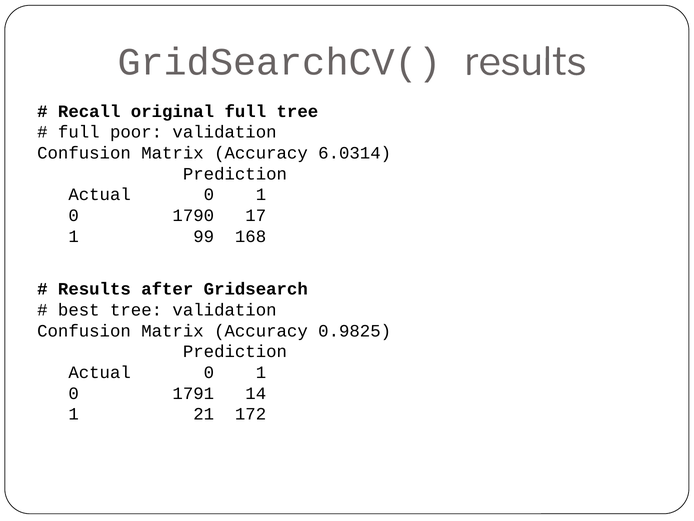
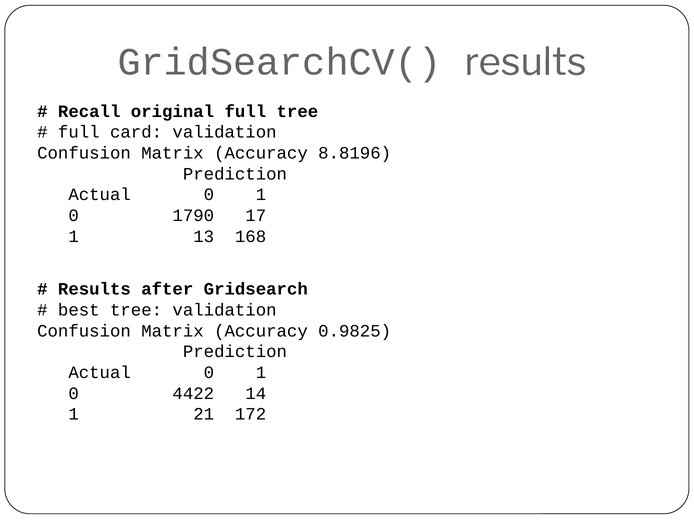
poor: poor -> card
6.0314: 6.0314 -> 8.8196
99: 99 -> 13
1791: 1791 -> 4422
